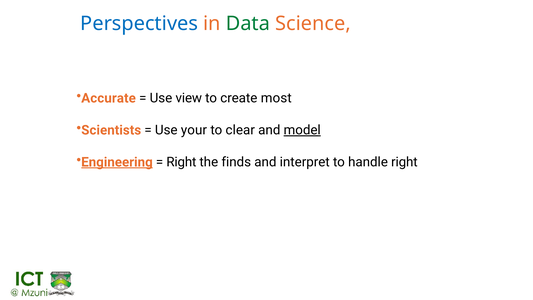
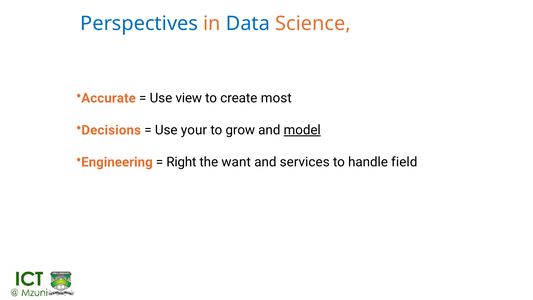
Data colour: green -> blue
Scientists: Scientists -> Decisions
clear: clear -> grow
Engineering underline: present -> none
finds: finds -> want
interpret: interpret -> services
handle right: right -> field
